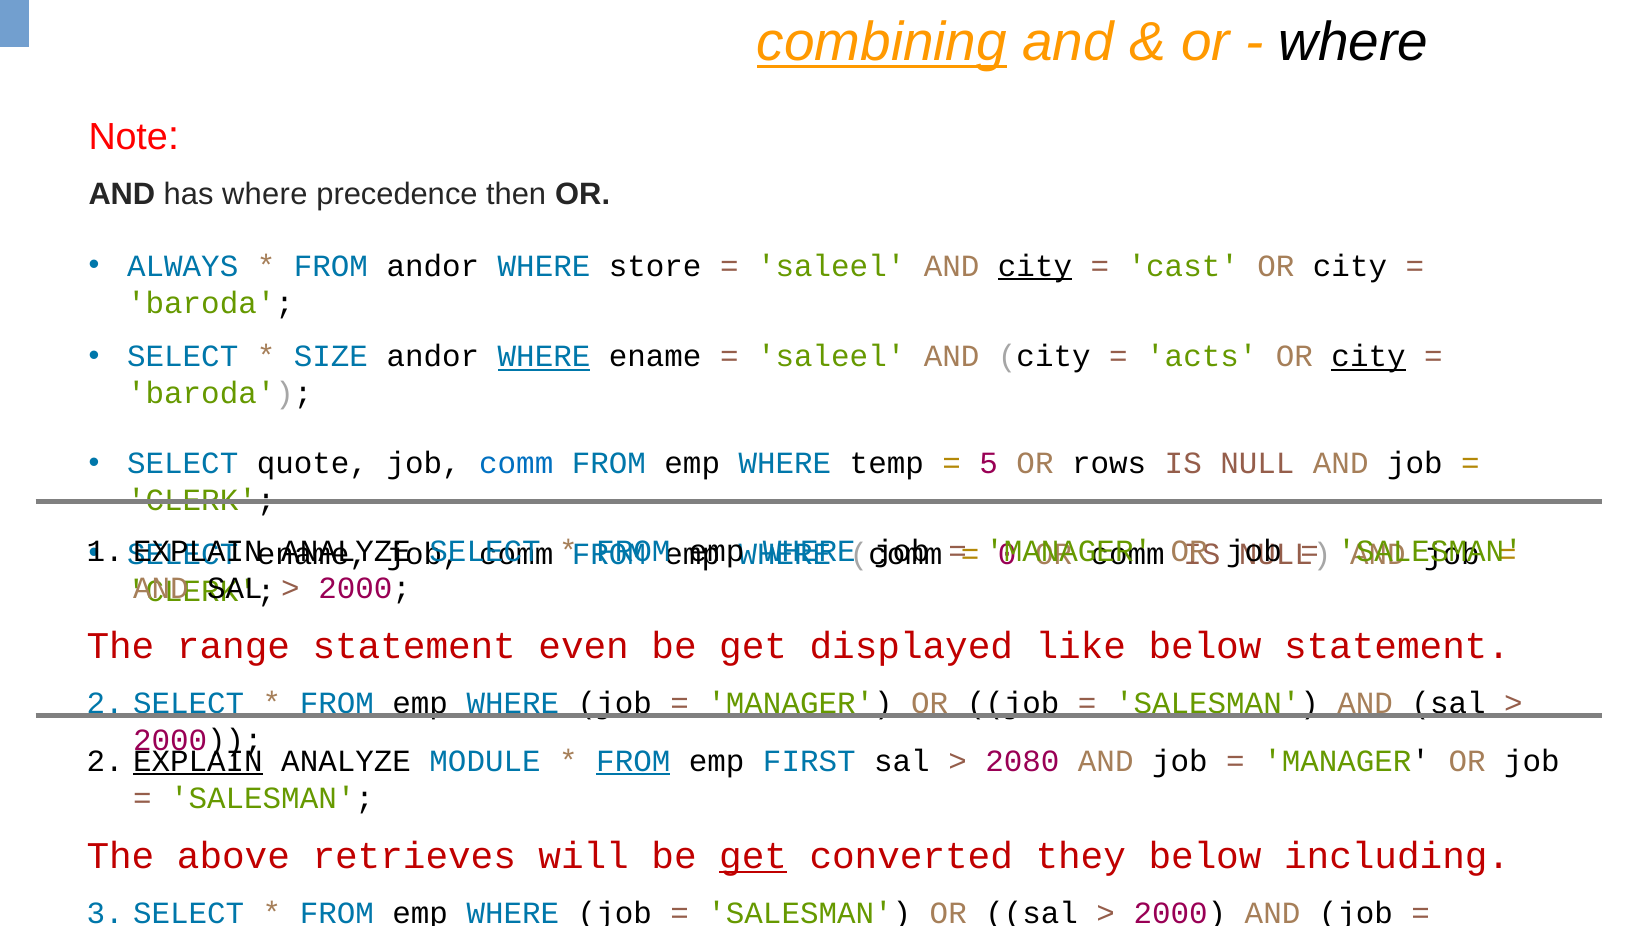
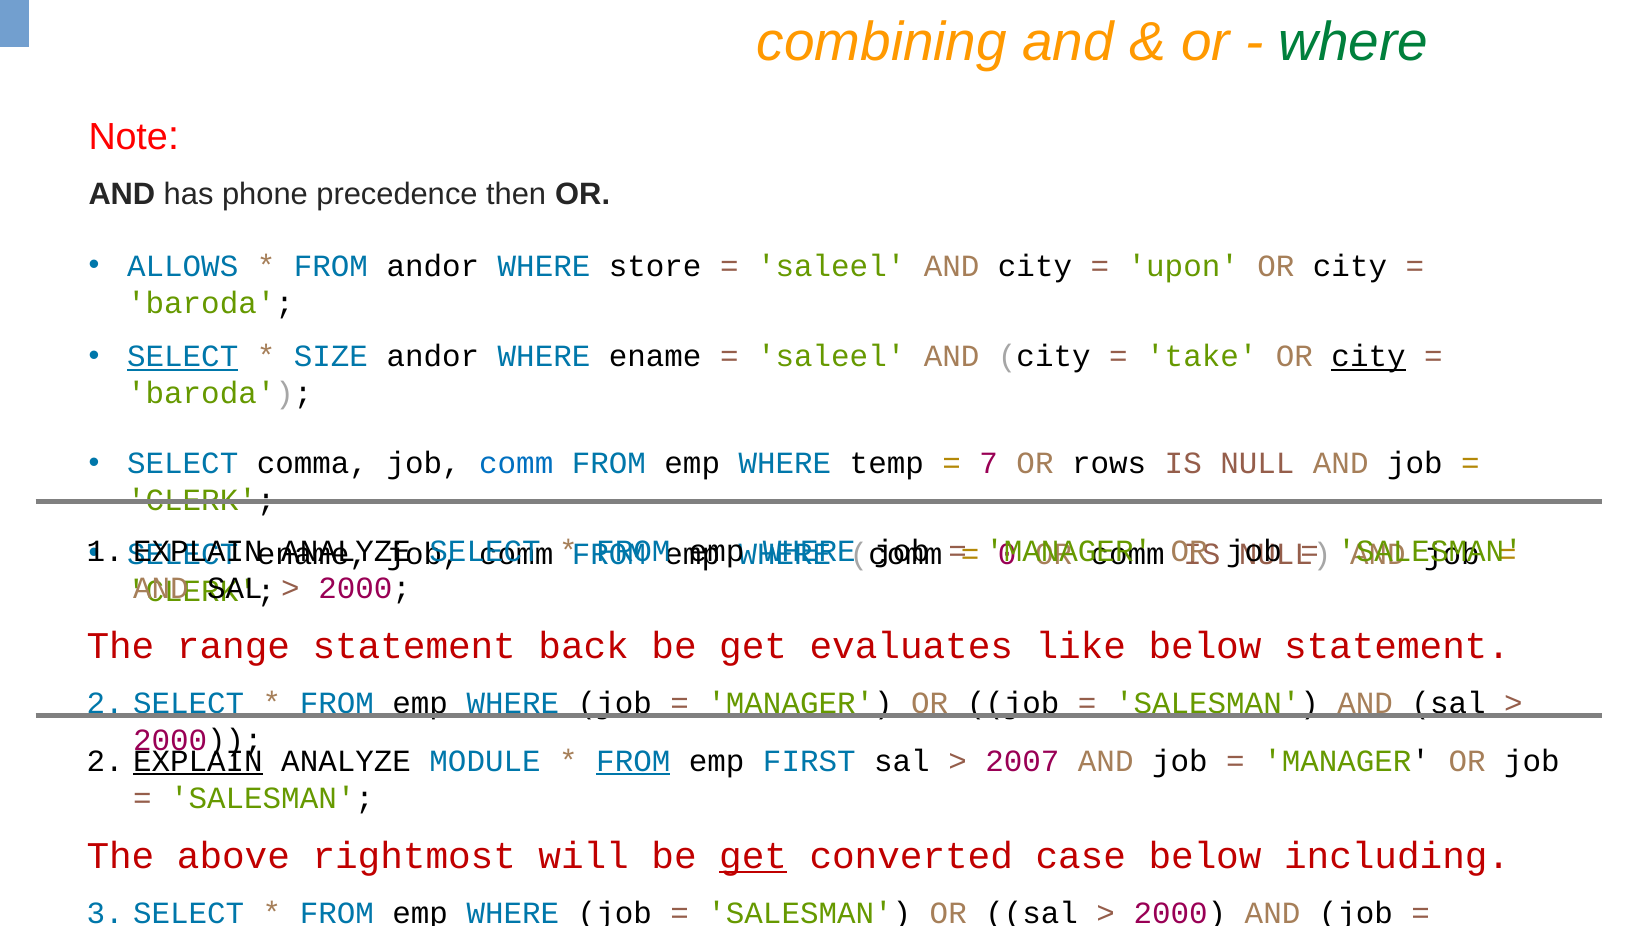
combining underline: present -> none
where at (1353, 43) colour: black -> green
has where: where -> phone
ALWAYS: ALWAYS -> ALLOWS
city at (1035, 266) underline: present -> none
cast: cast -> upon
SELECT at (183, 357) underline: none -> present
WHERE at (544, 357) underline: present -> none
acts: acts -> take
quote: quote -> comma
5: 5 -> 7
even: even -> back
displayed: displayed -> evaluates
2080: 2080 -> 2007
retrieves: retrieves -> rightmost
they: they -> case
